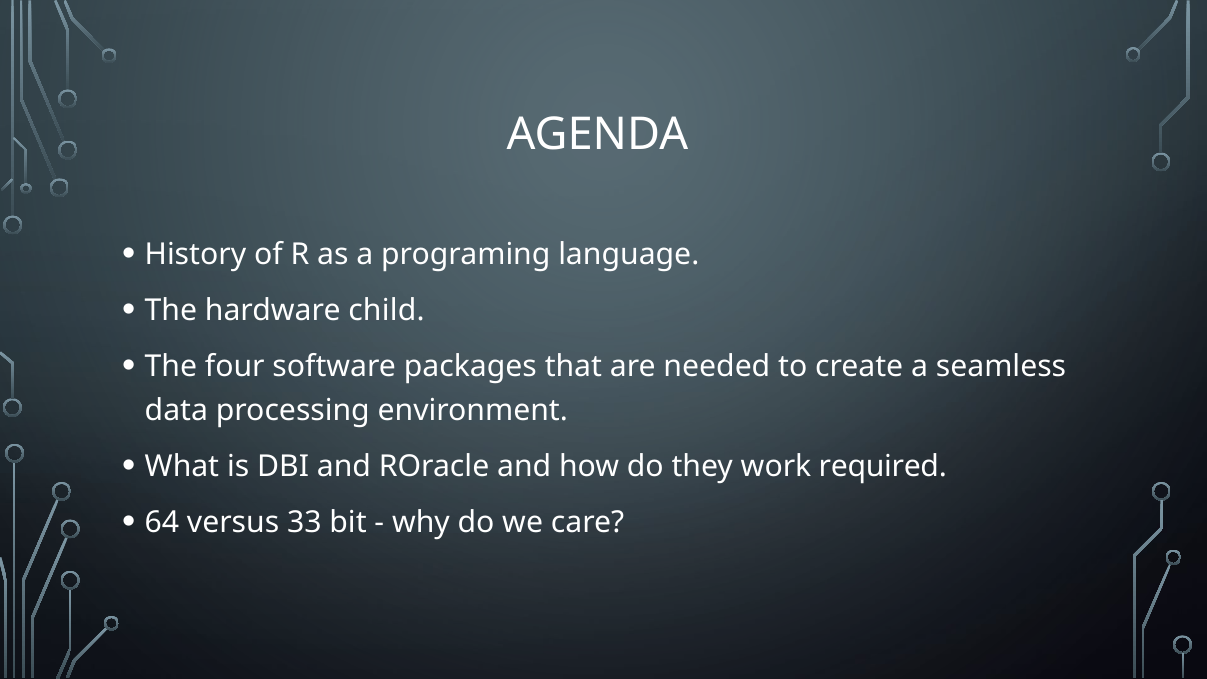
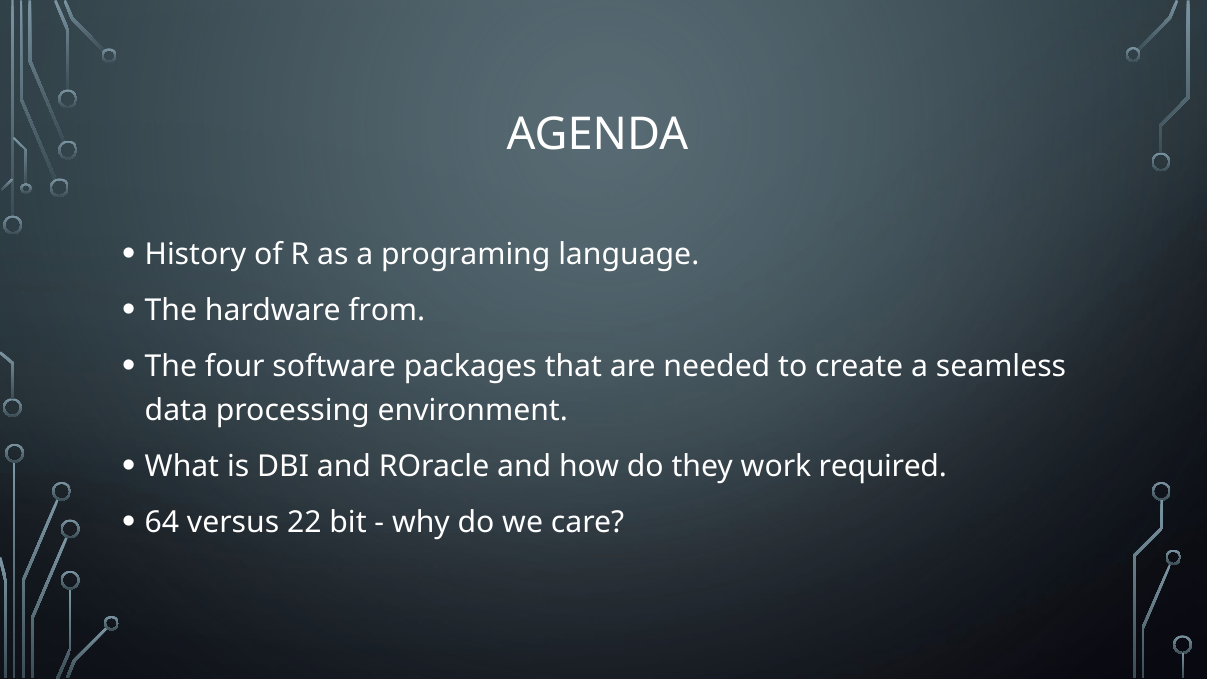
child: child -> from
33: 33 -> 22
